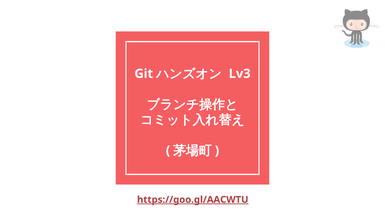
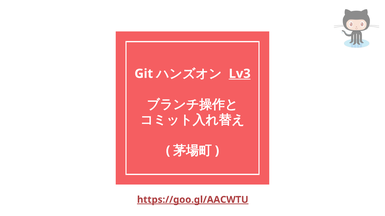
Lv3 underline: none -> present
